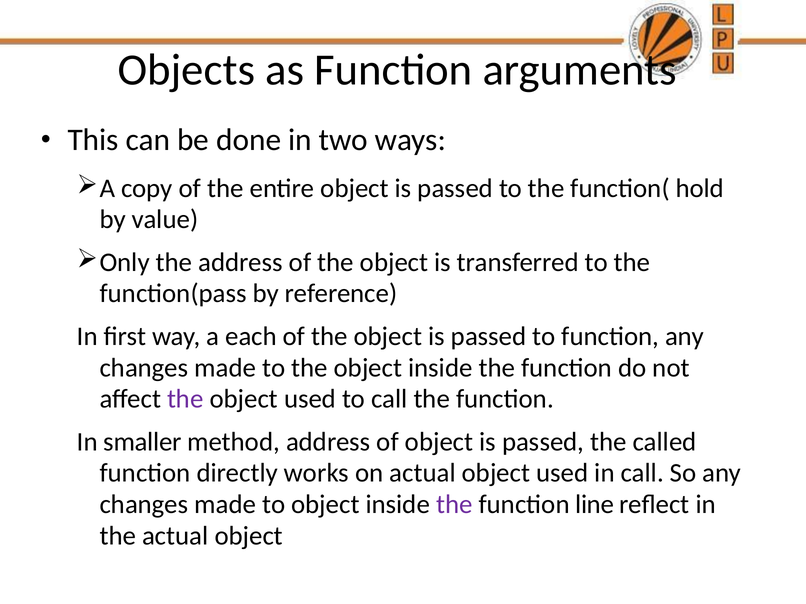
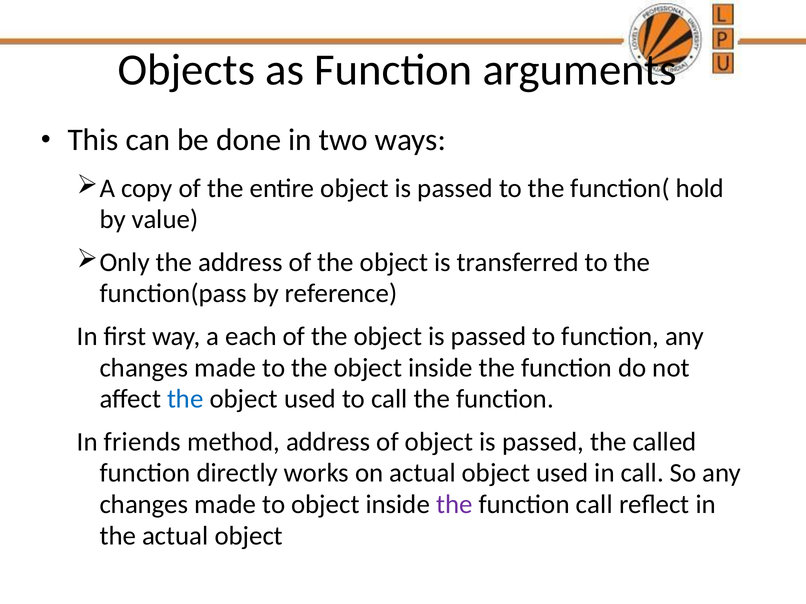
the at (185, 399) colour: purple -> blue
smaller: smaller -> friends
function line: line -> call
